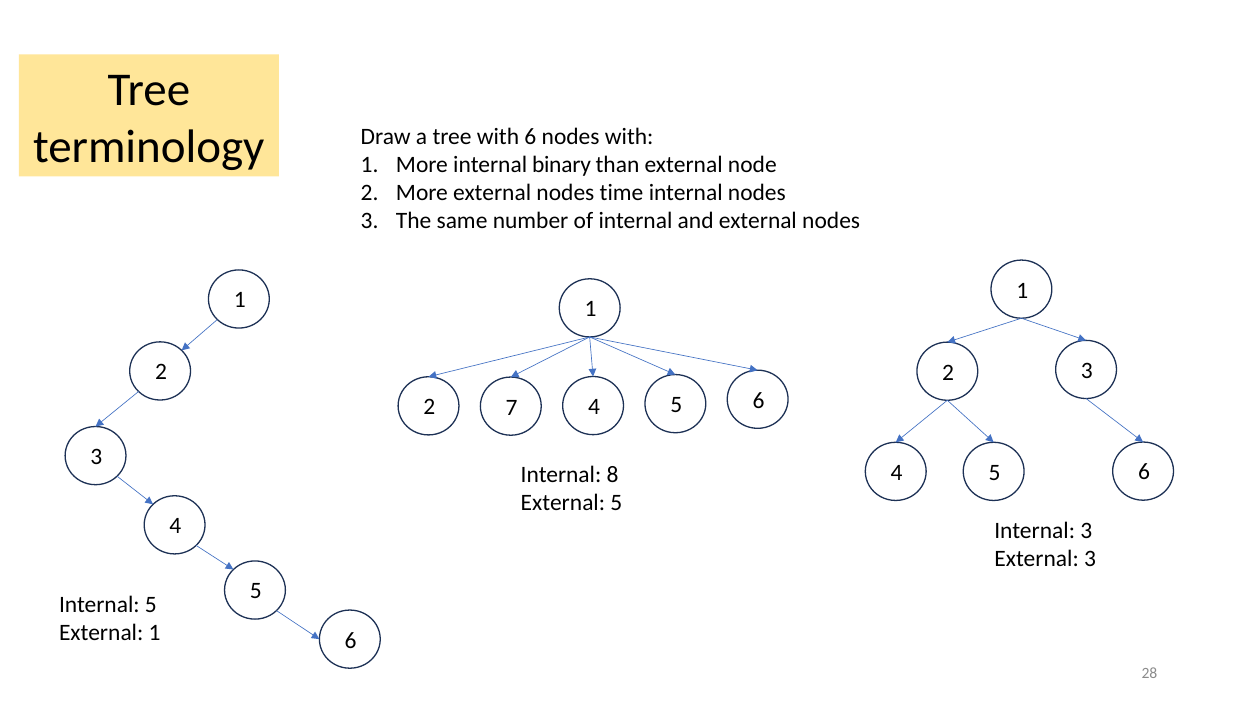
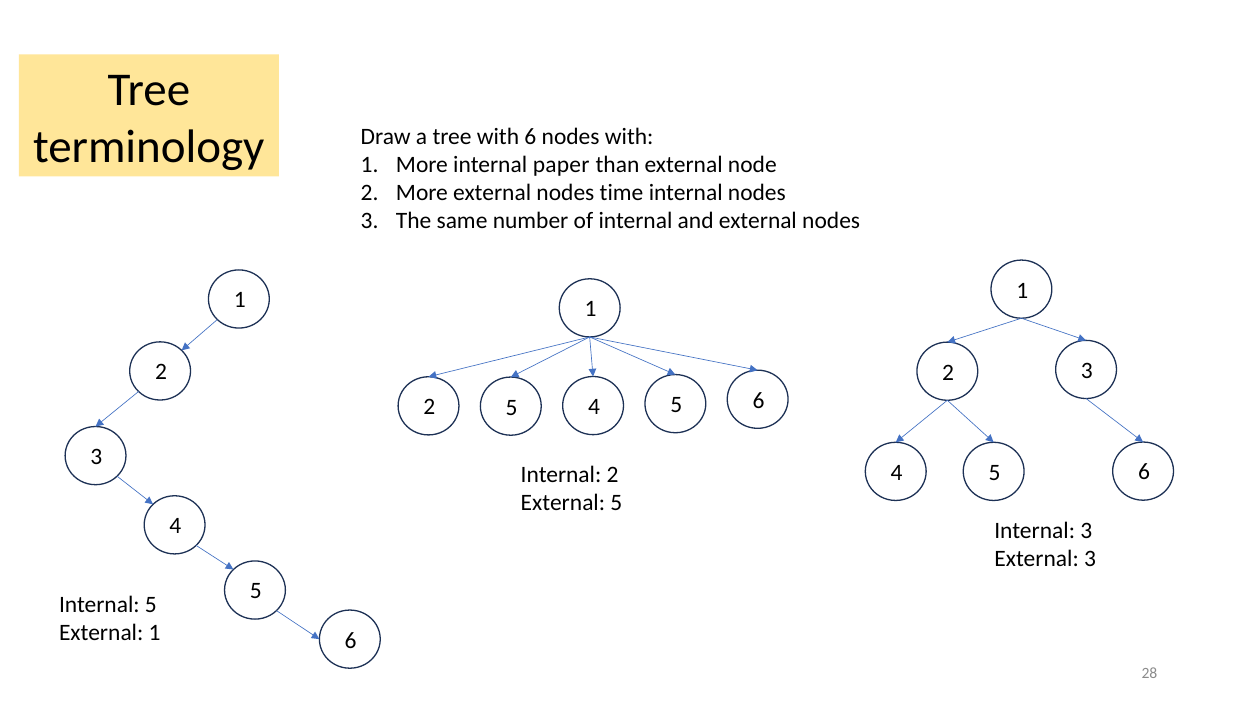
binary: binary -> paper
2 7: 7 -> 5
Internal 8: 8 -> 2
